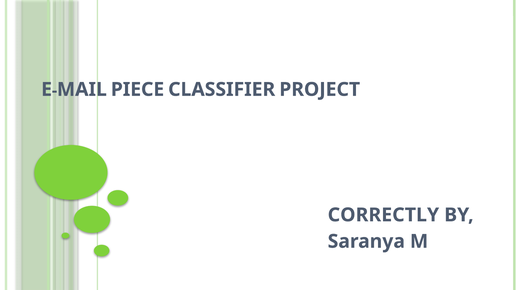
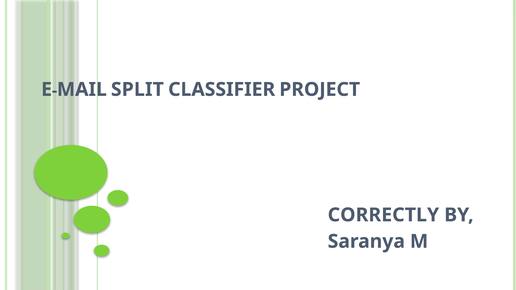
PIECE: PIECE -> SPLIT
